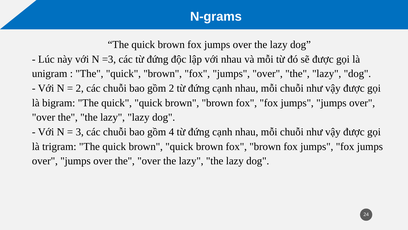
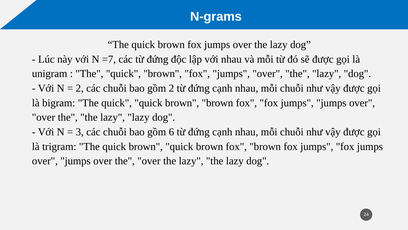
=3: =3 -> =7
4: 4 -> 6
